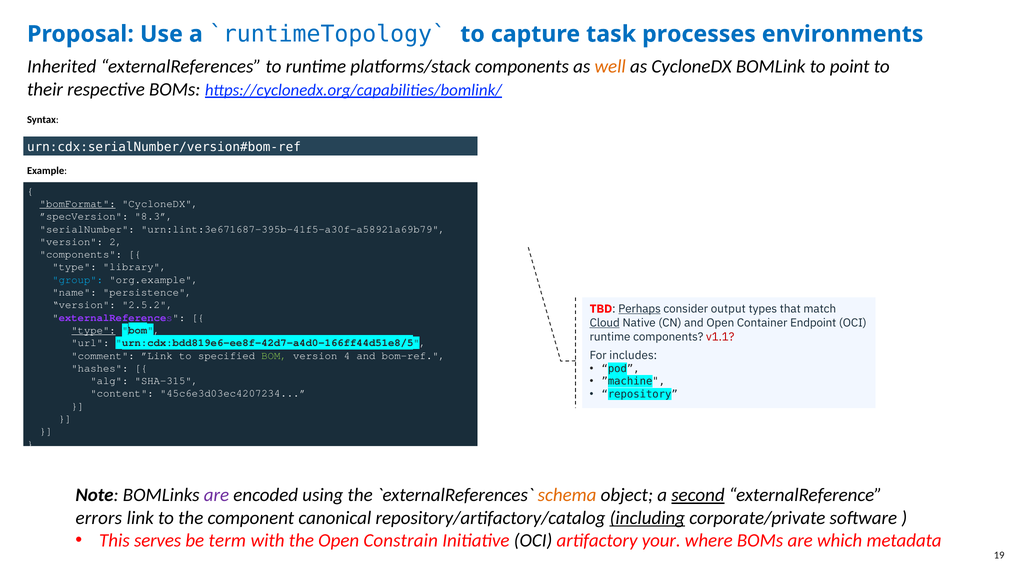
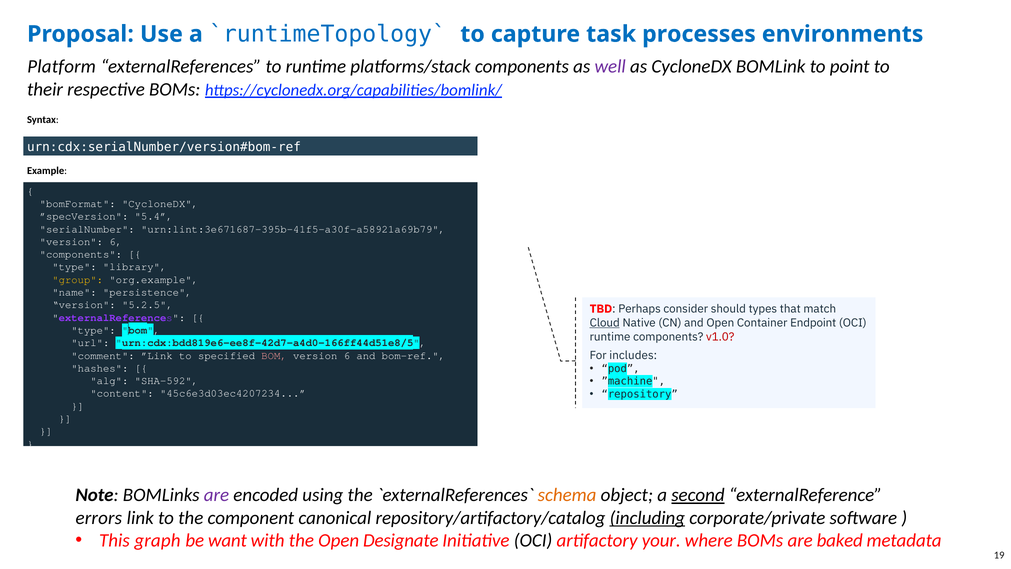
Inherited: Inherited -> Platform
well colour: orange -> purple
bomFormat underline: present -> none
8.3: 8.3 -> 5.4
2 at (116, 242): 2 -> 6
group colour: light blue -> yellow
2.5.2: 2.5.2 -> 5.2.5
Perhaps underline: present -> none
output: output -> should
type at (94, 330) underline: present -> none
v1.1: v1.1 -> v1.0
BOM at (274, 355) colour: light green -> pink
4 at (347, 355): 4 -> 6
SHA-315: SHA-315 -> SHA-592
serves: serves -> graph
term: term -> want
Constrain: Constrain -> Designate
which: which -> baked
